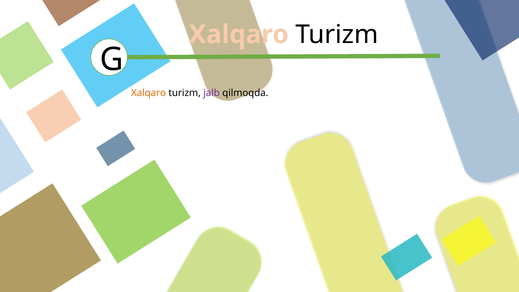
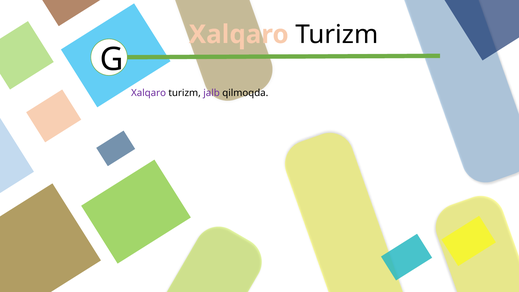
Xalqaro at (149, 93) colour: orange -> purple
